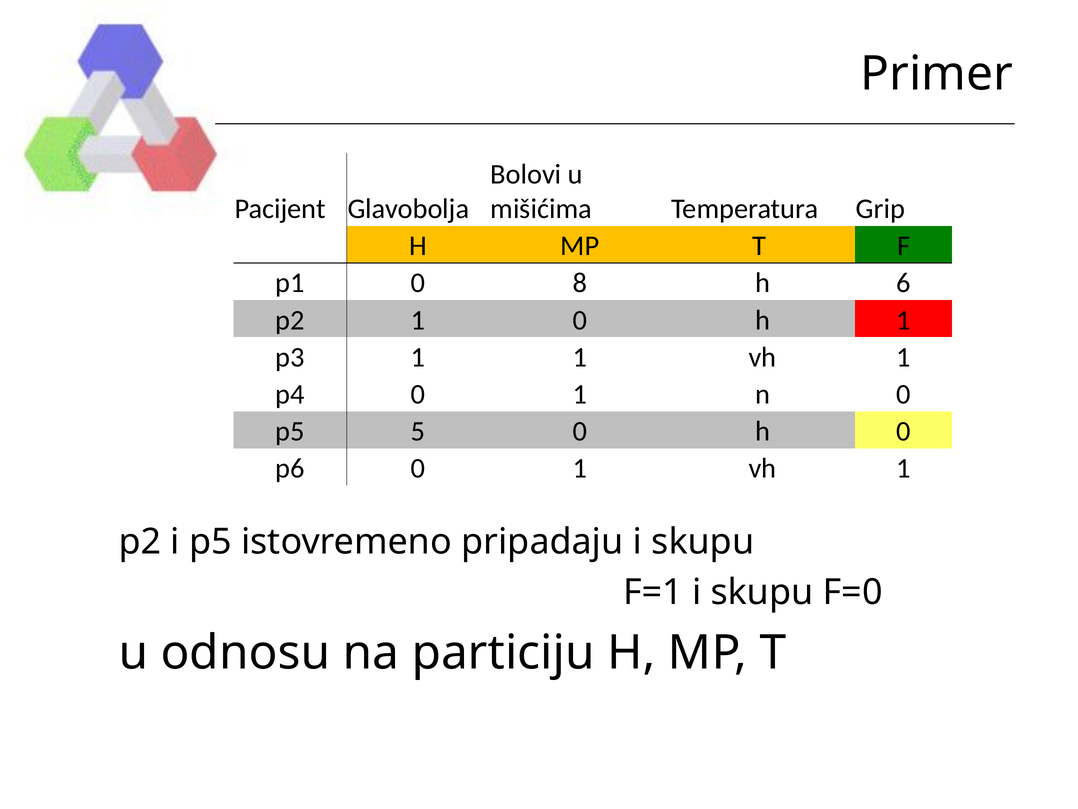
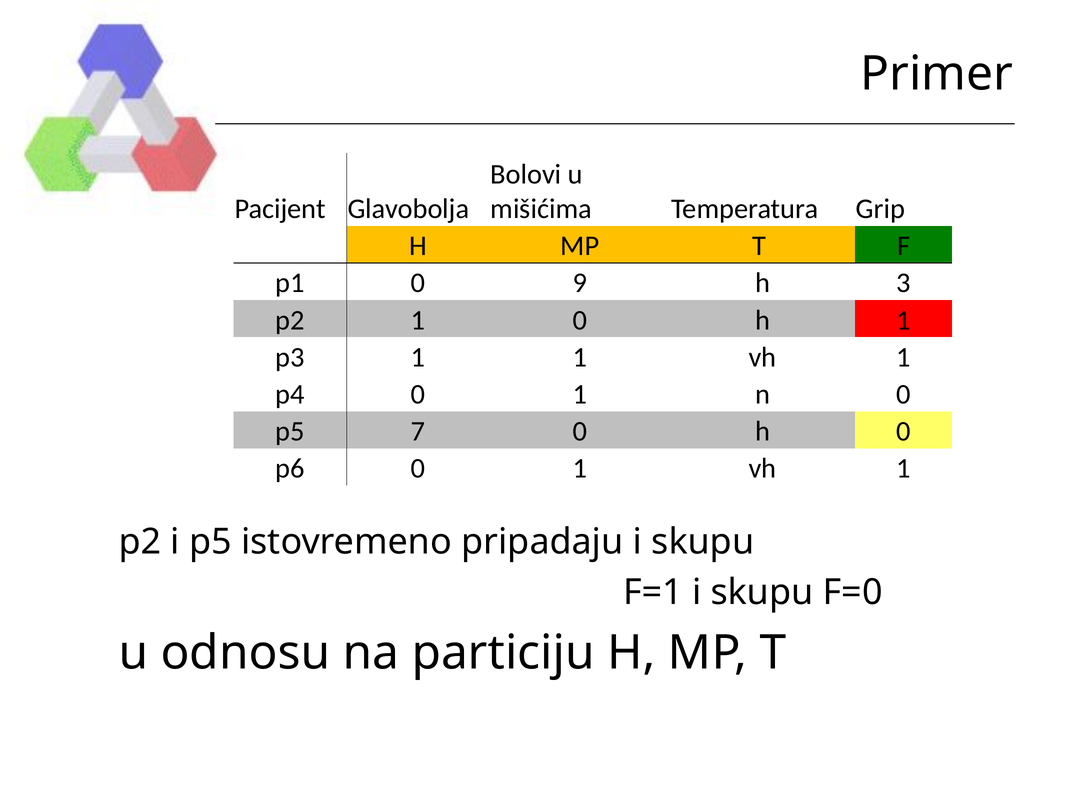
8: 8 -> 9
6: 6 -> 3
5: 5 -> 7
